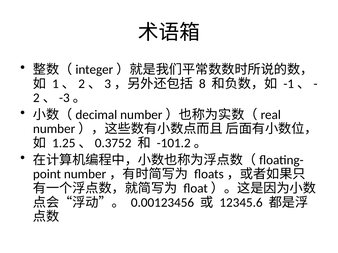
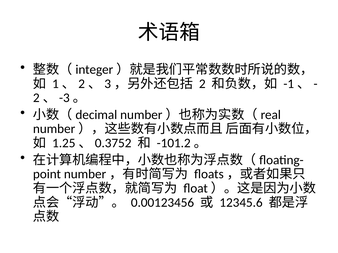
8: 8 -> 2
